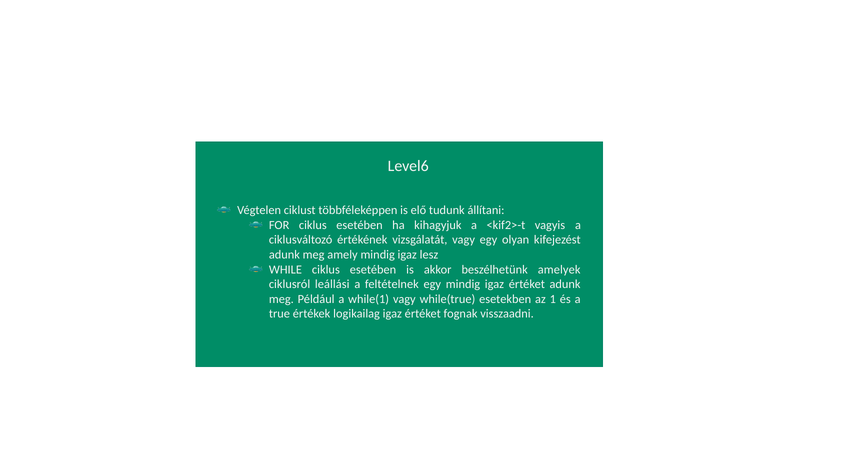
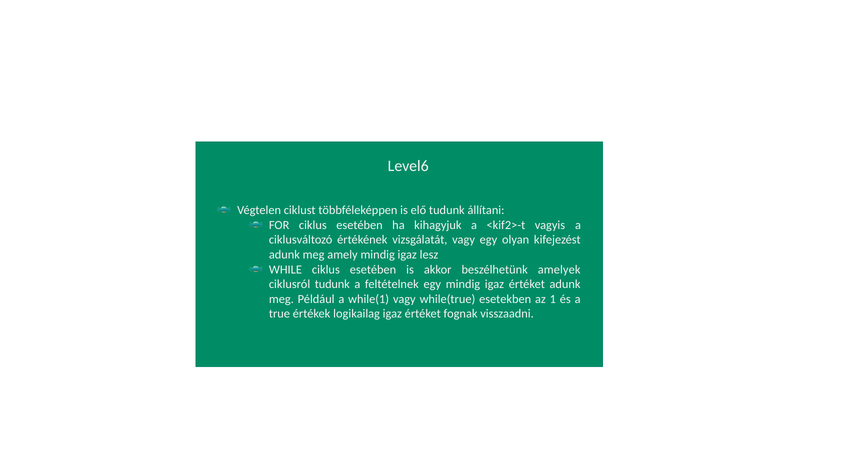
ciklusról leállási: leállási -> tudunk
